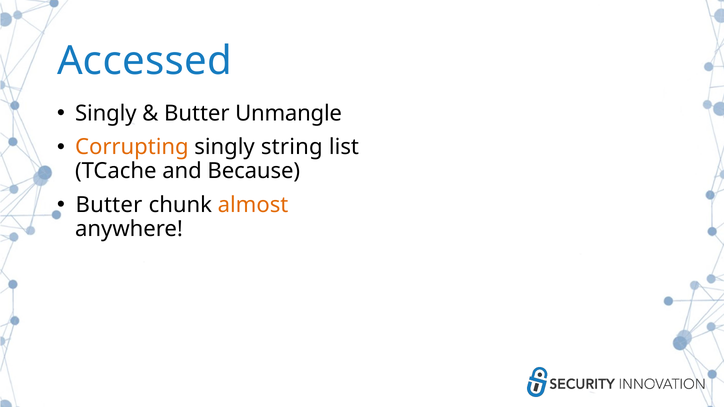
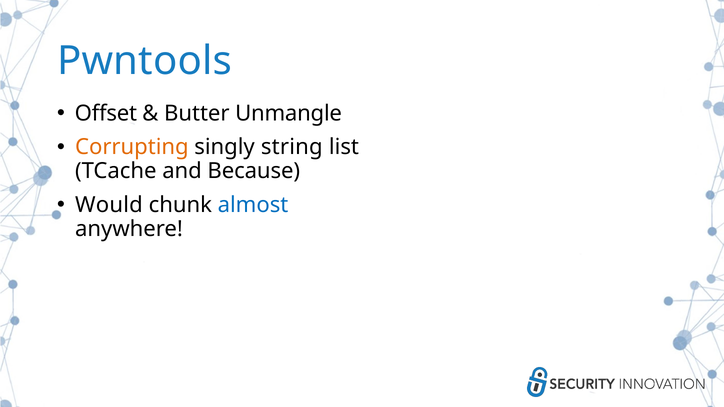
Accessed: Accessed -> Pwntools
Singly at (106, 113): Singly -> Offset
Butter at (109, 205): Butter -> Would
almost colour: orange -> blue
